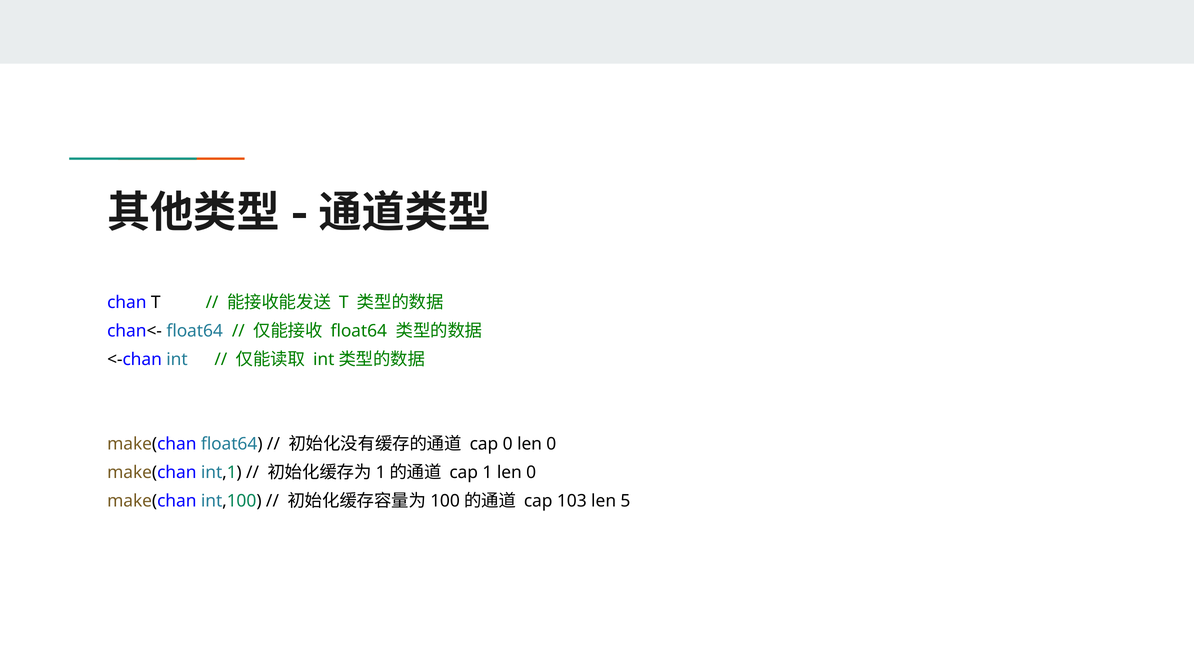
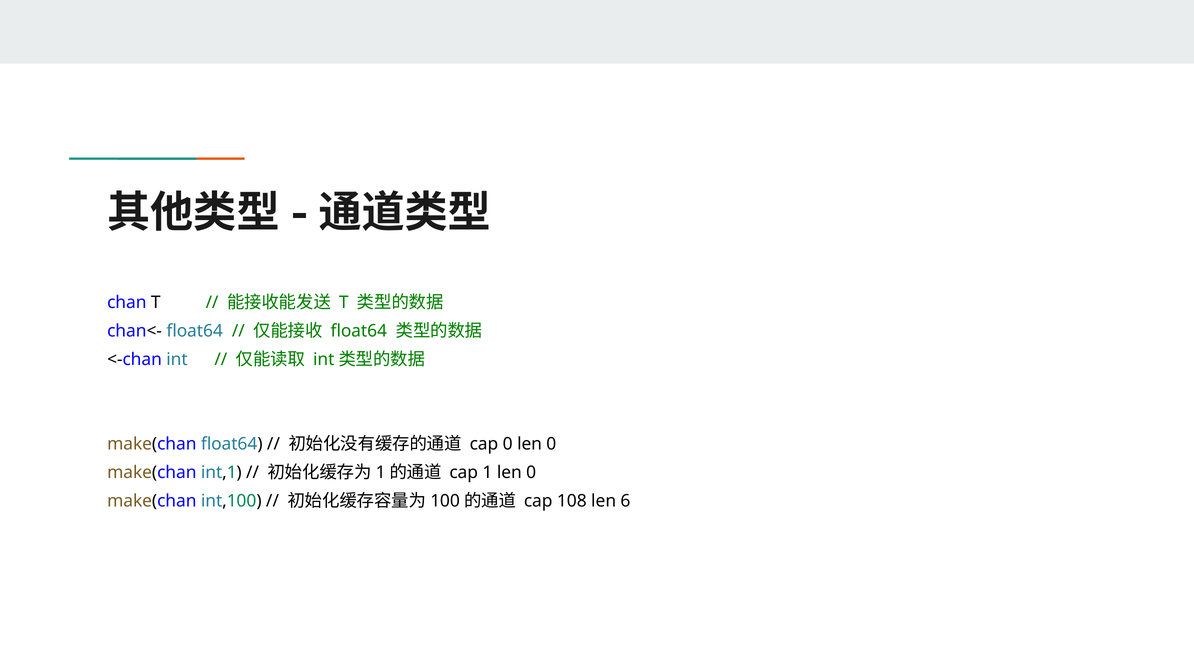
103: 103 -> 108
5: 5 -> 6
